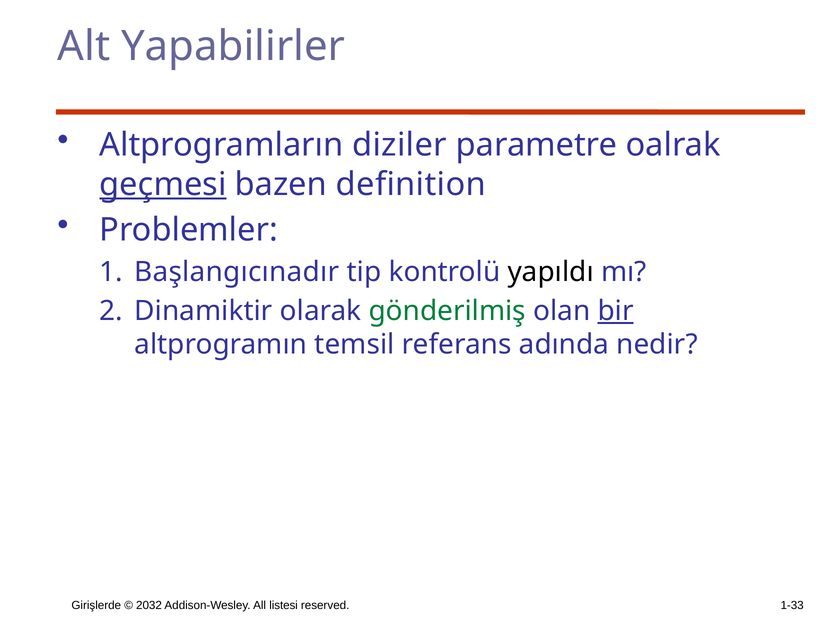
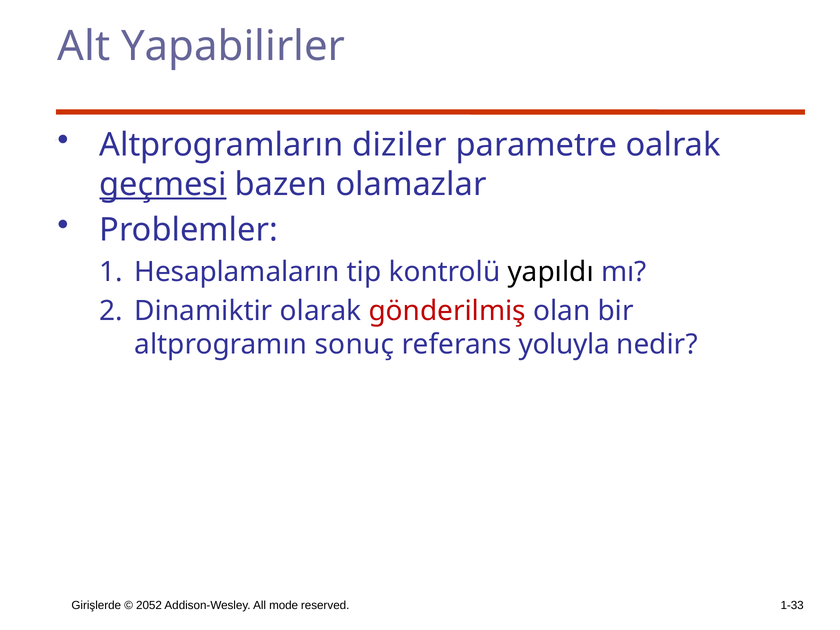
definition: definition -> olamazlar
Başlangıcınadır: Başlangıcınadır -> Hesaplamaların
gönderilmiş colour: green -> red
bir underline: present -> none
temsil: temsil -> sonuç
adında: adında -> yoluyla
2032: 2032 -> 2052
listesi: listesi -> mode
